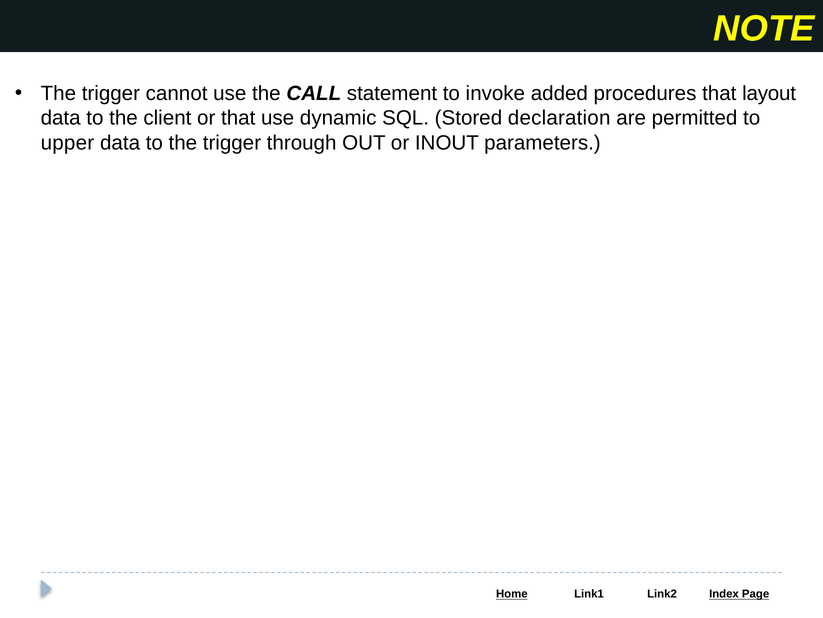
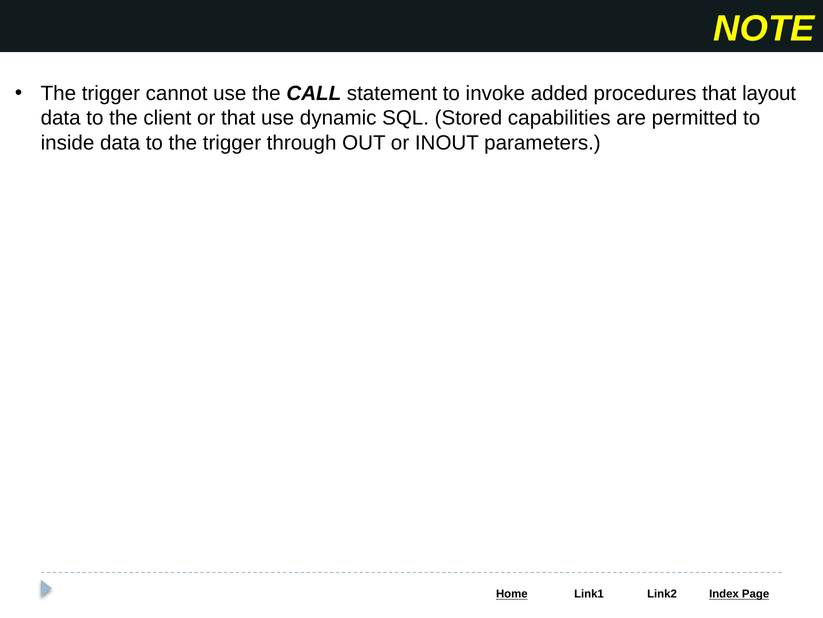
declaration: declaration -> capabilities
upper: upper -> inside
